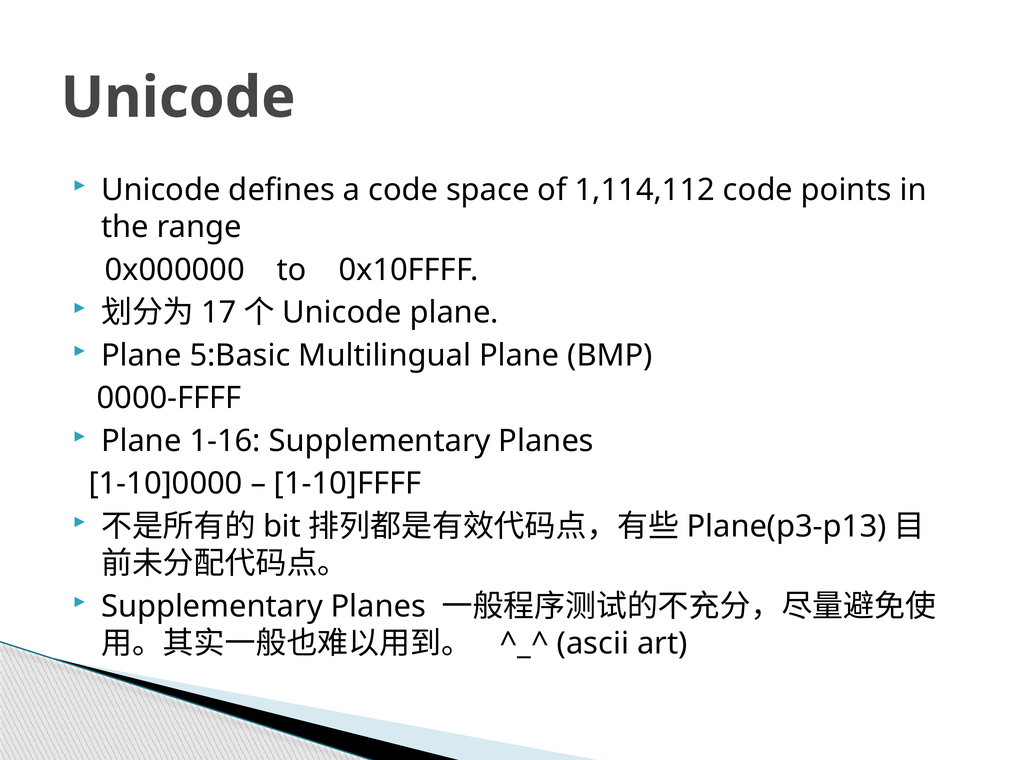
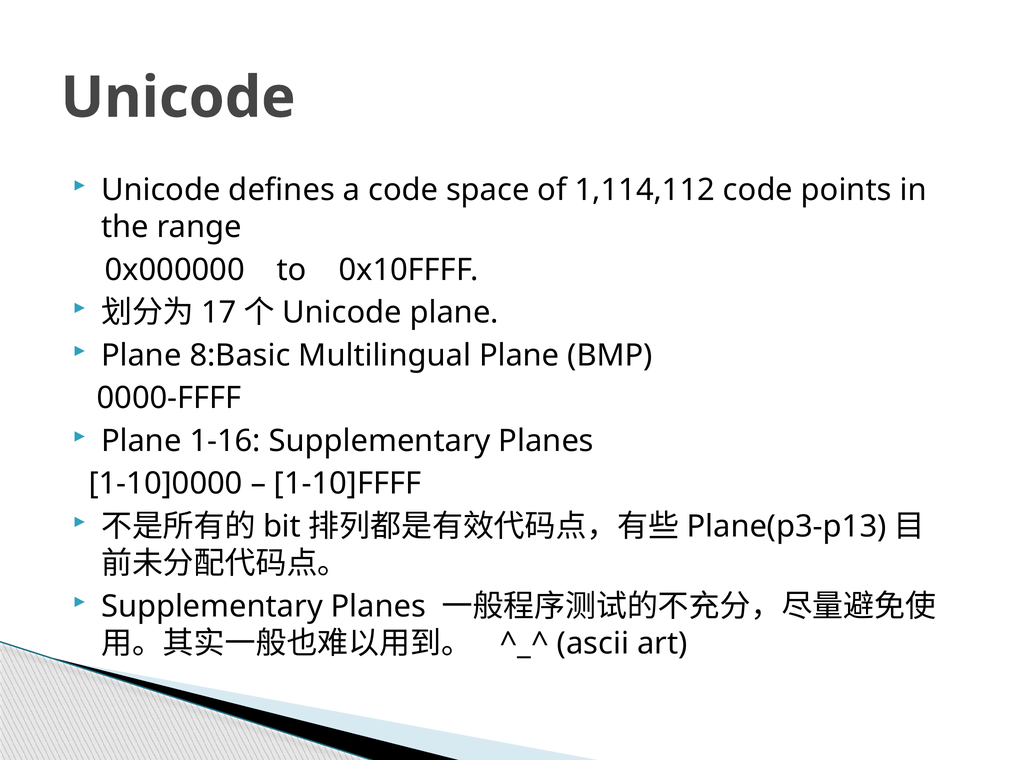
5:Basic: 5:Basic -> 8:Basic
